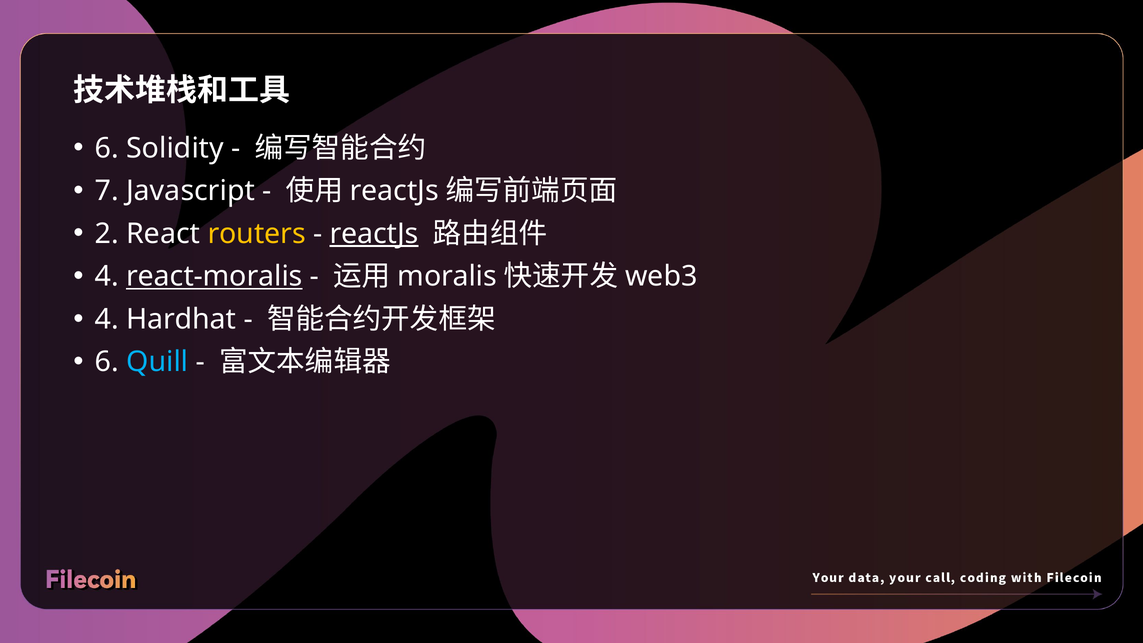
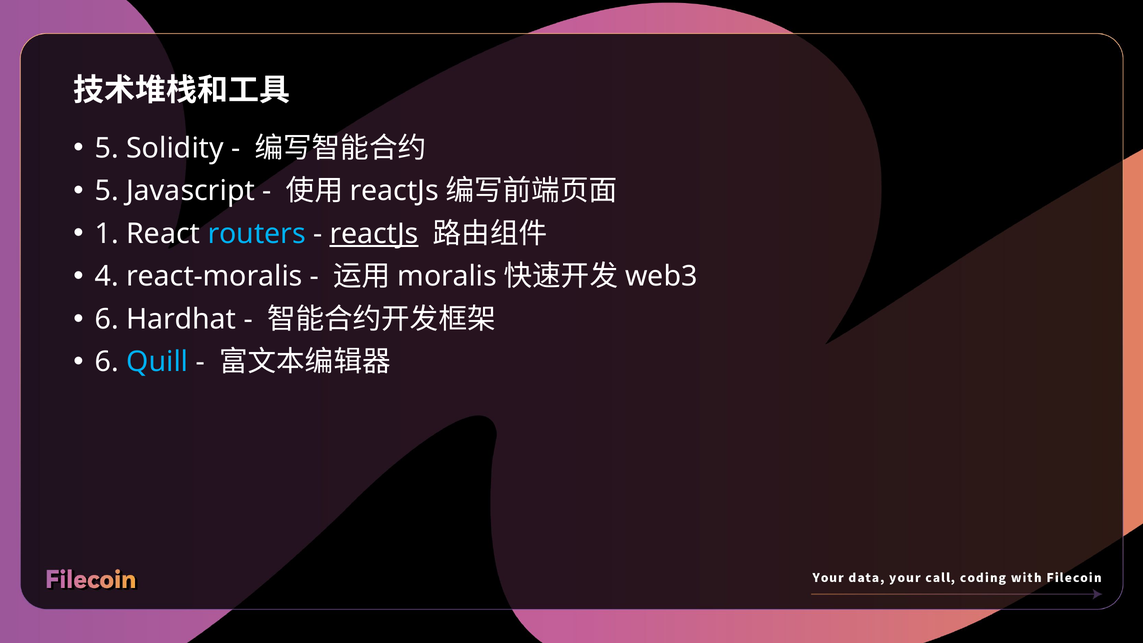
6 at (107, 148): 6 -> 5
7 at (107, 191): 7 -> 5
2: 2 -> 1
routers colour: yellow -> light blue
react-moralis underline: present -> none
4 at (107, 319): 4 -> 6
